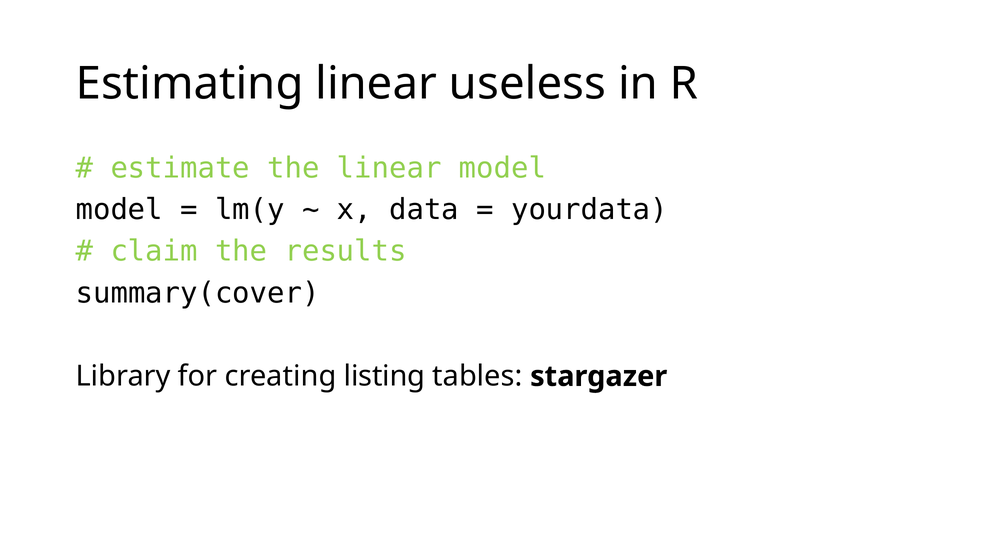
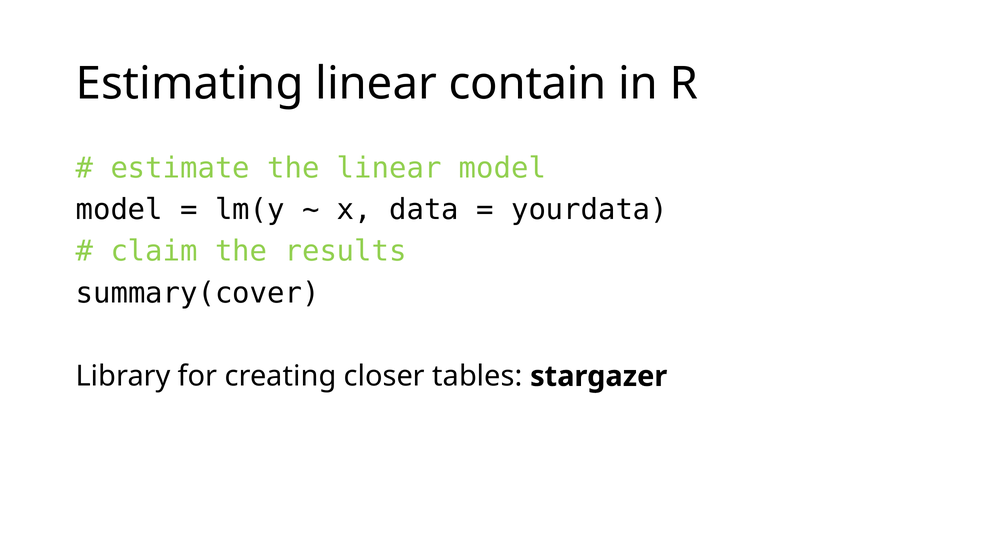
useless: useless -> contain
listing: listing -> closer
